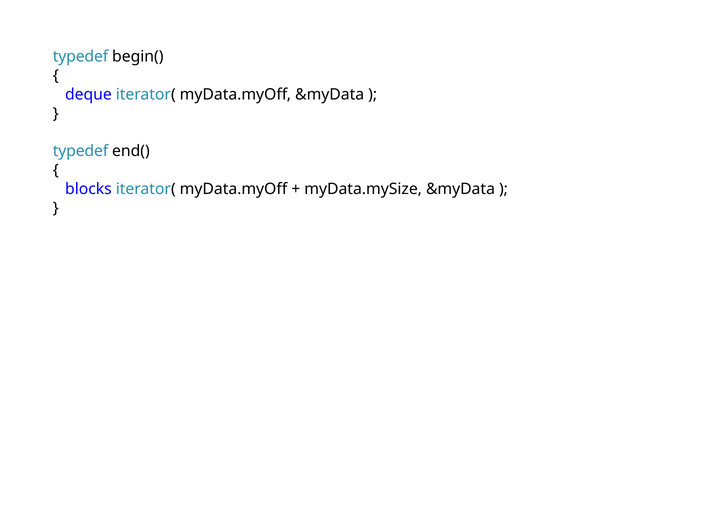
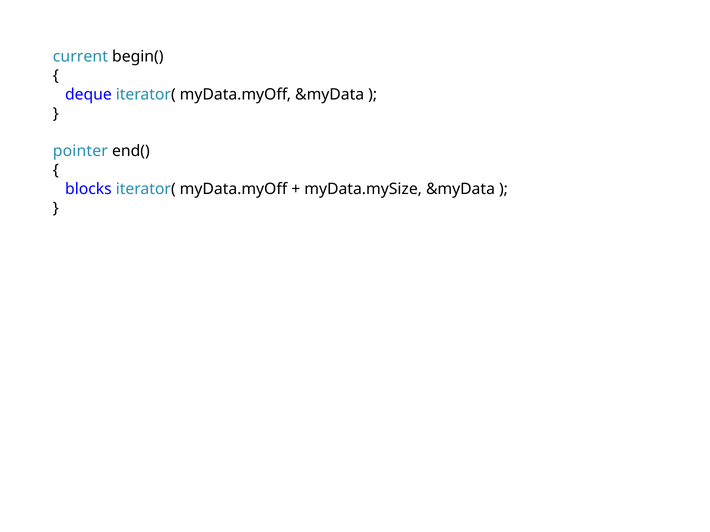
typedef at (80, 57): typedef -> current
typedef at (80, 151): typedef -> pointer
